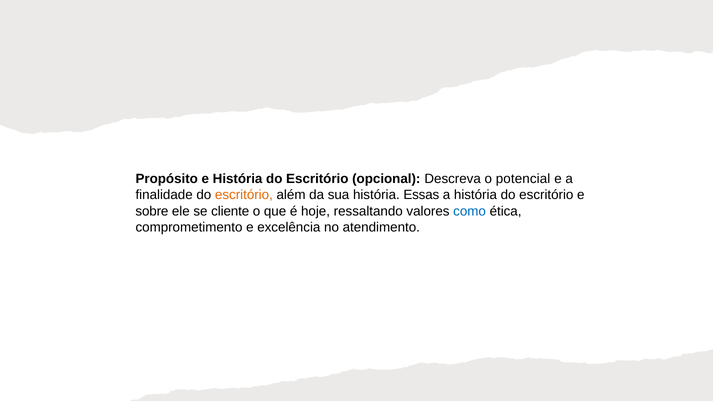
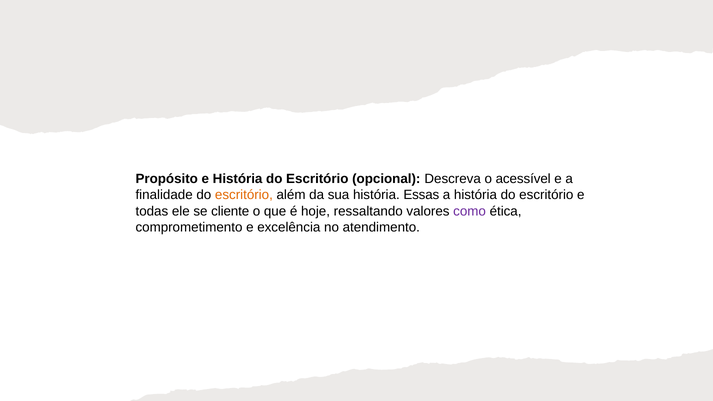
potencial: potencial -> acessível
sobre: sobre -> todas
como colour: blue -> purple
